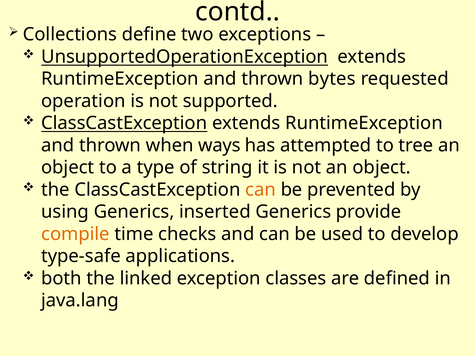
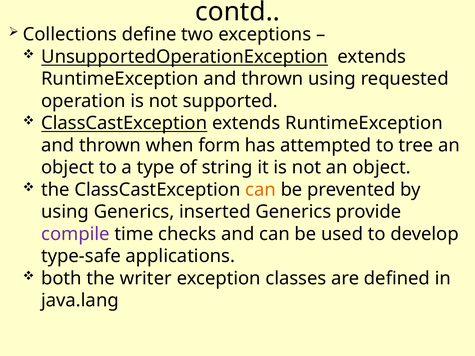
thrown bytes: bytes -> using
ways: ways -> form
compile colour: orange -> purple
linked: linked -> writer
